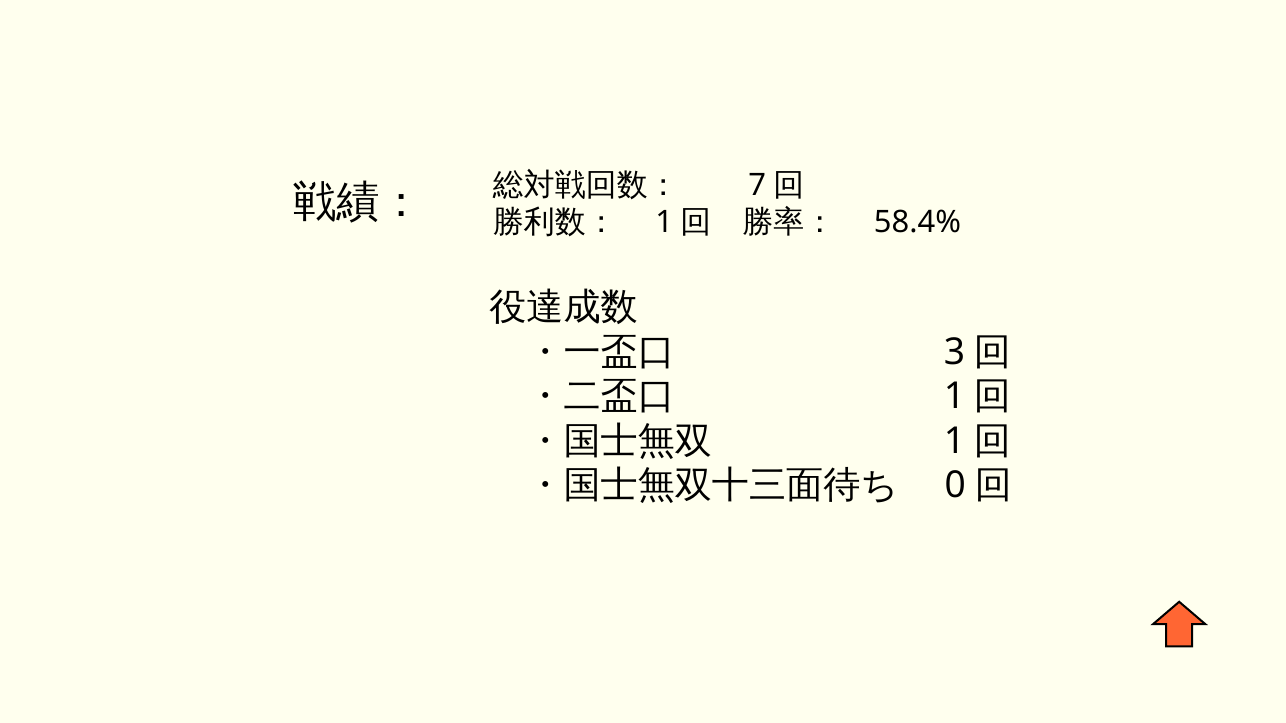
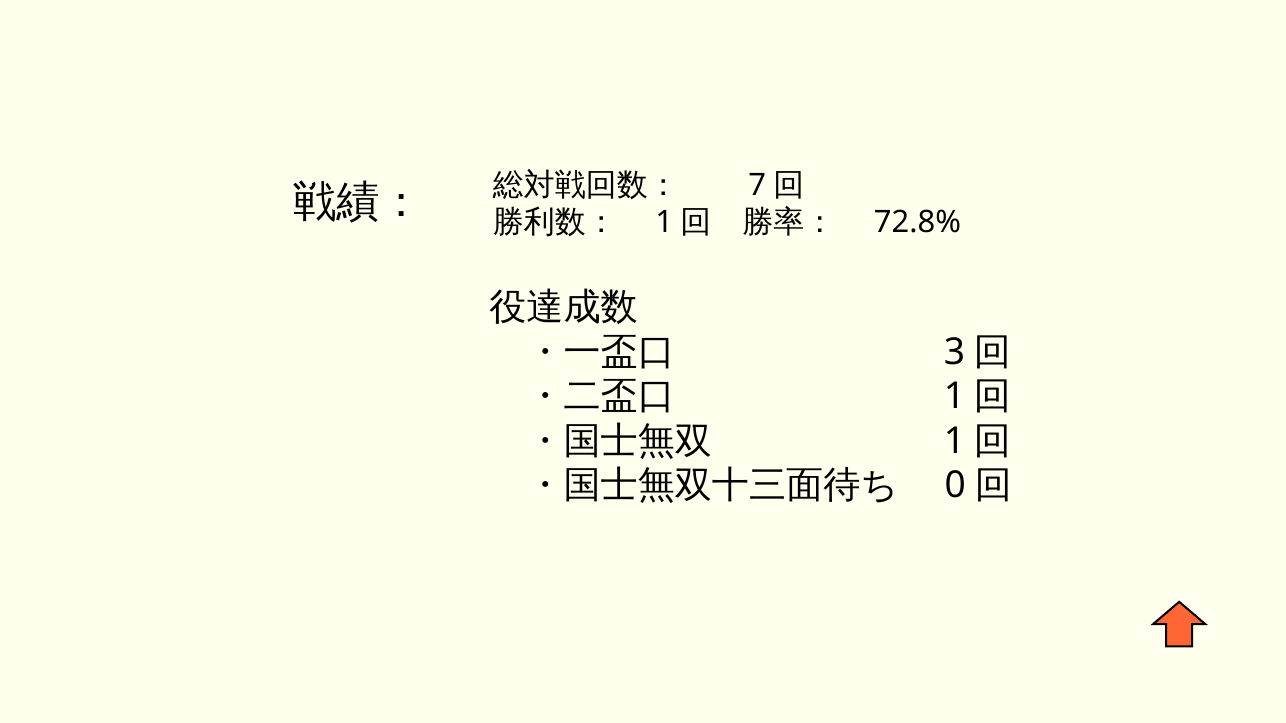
58.4%: 58.4% -> 72.8%
